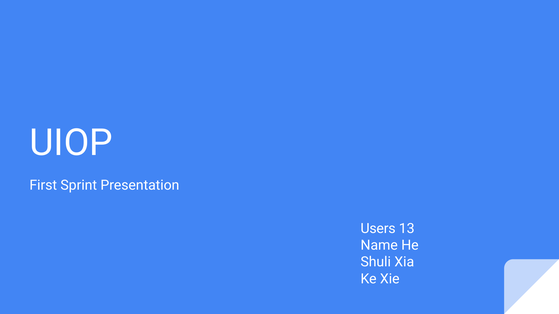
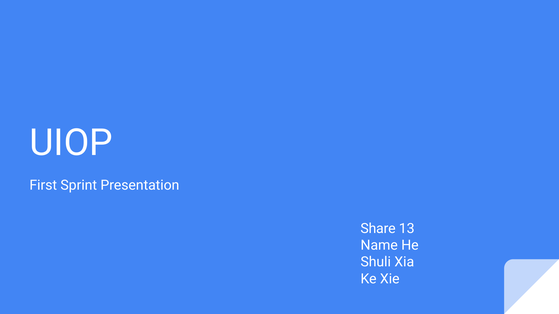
Users: Users -> Share
